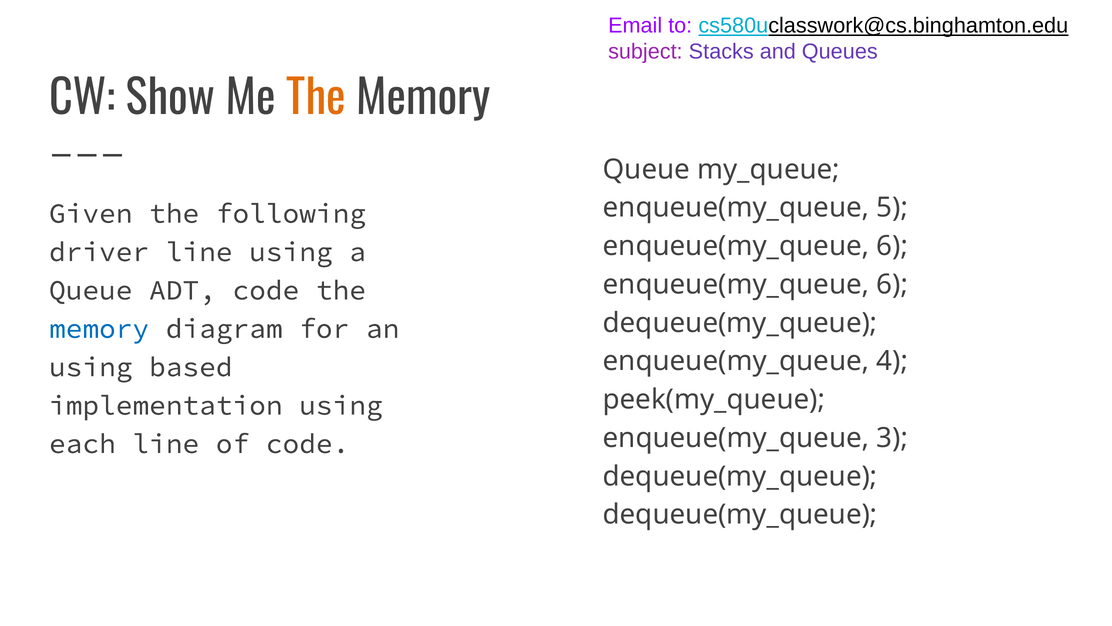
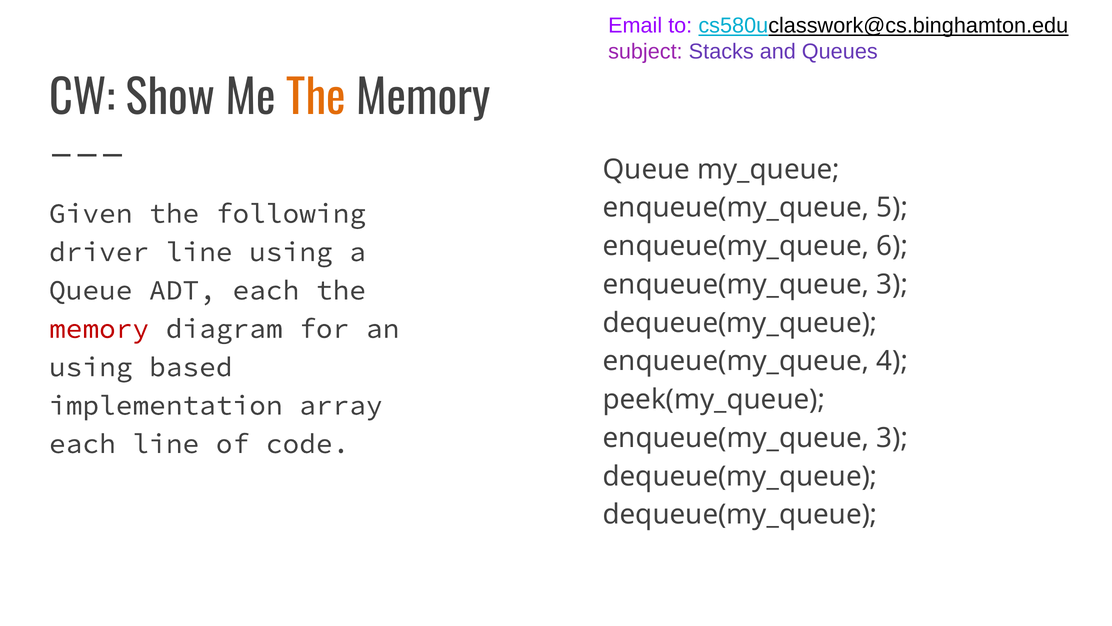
6 at (892, 284): 6 -> 3
ADT code: code -> each
memory at (99, 328) colour: blue -> red
implementation using: using -> array
